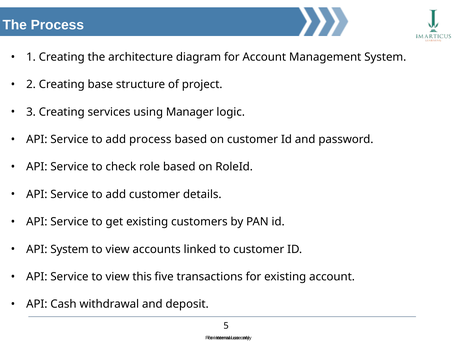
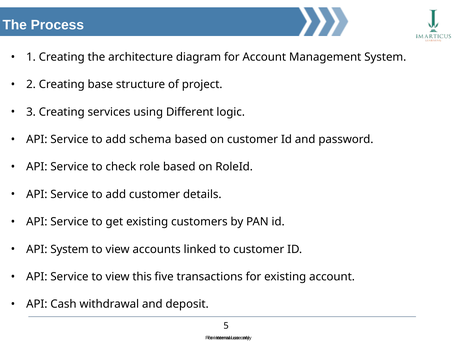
Manager: Manager -> Different
add process: process -> schema
